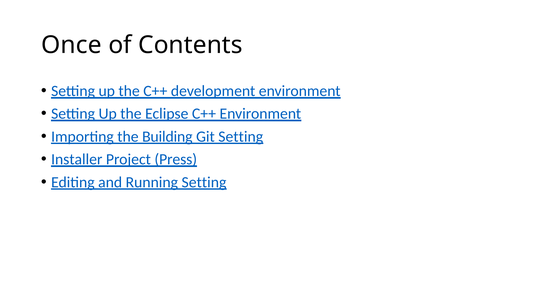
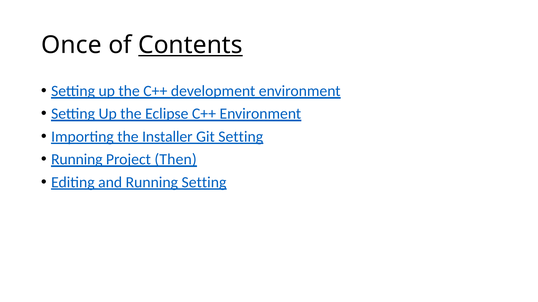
Contents underline: none -> present
Building: Building -> Installer
Installer at (77, 160): Installer -> Running
Press: Press -> Then
